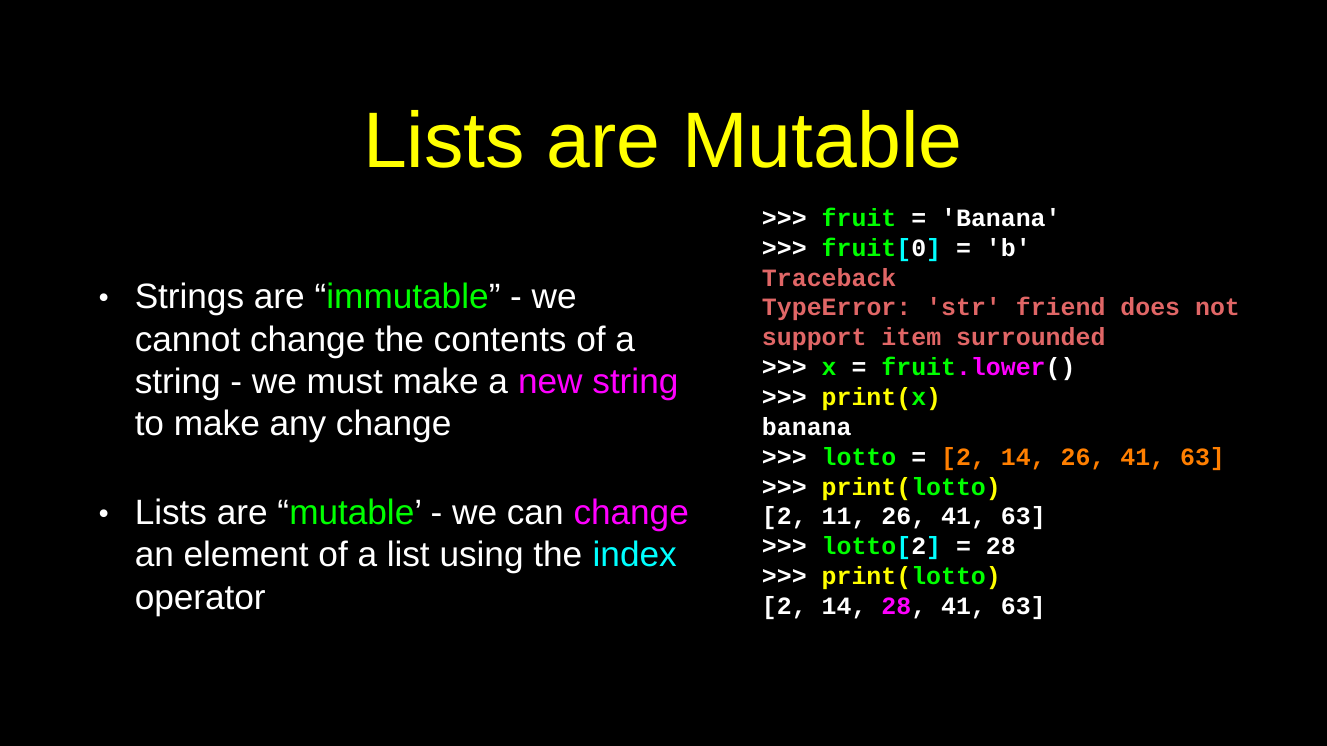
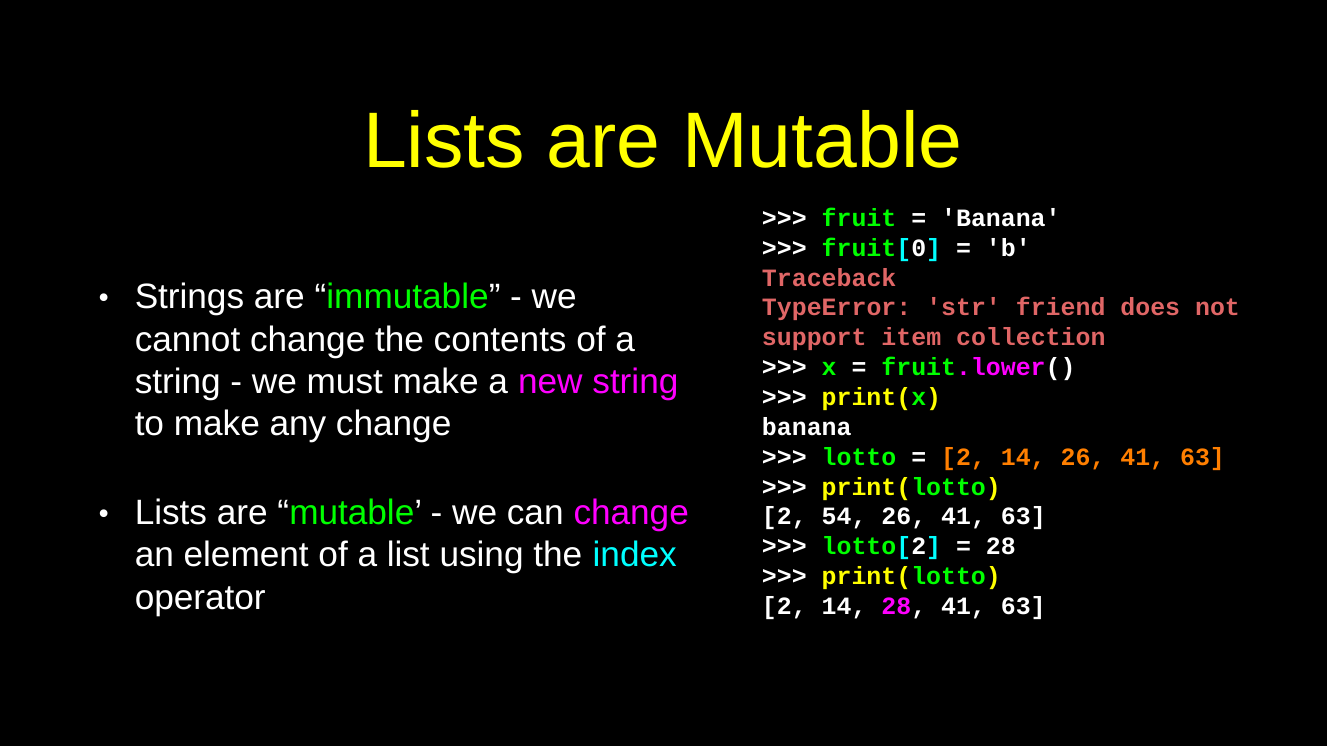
surrounded: surrounded -> collection
11: 11 -> 54
